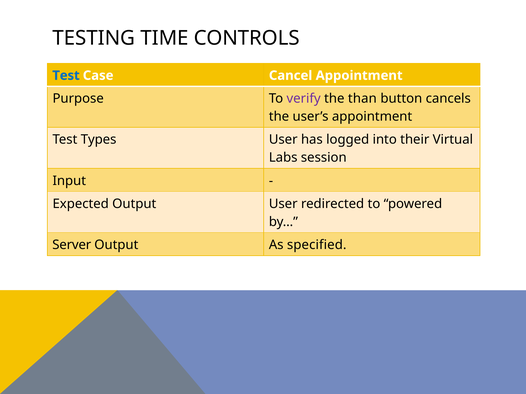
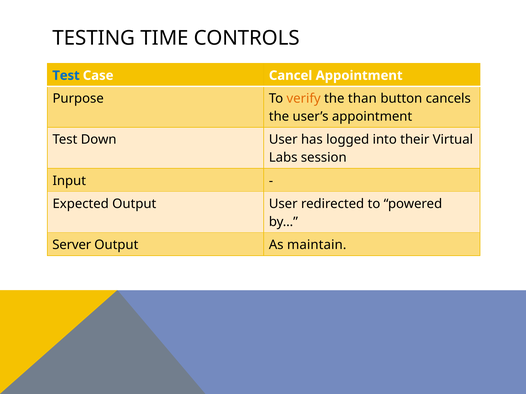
verify colour: purple -> orange
Types: Types -> Down
specified: specified -> maintain
